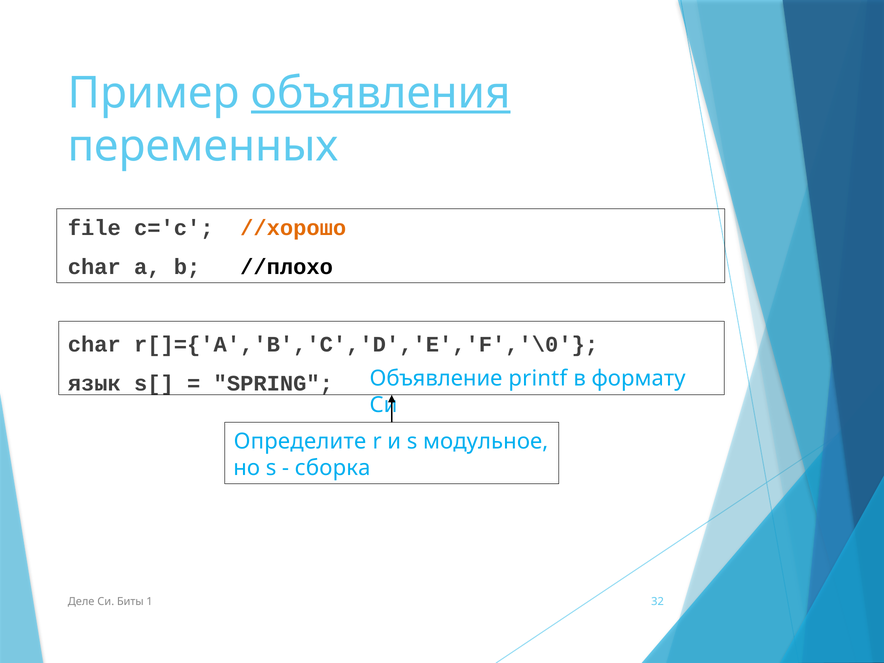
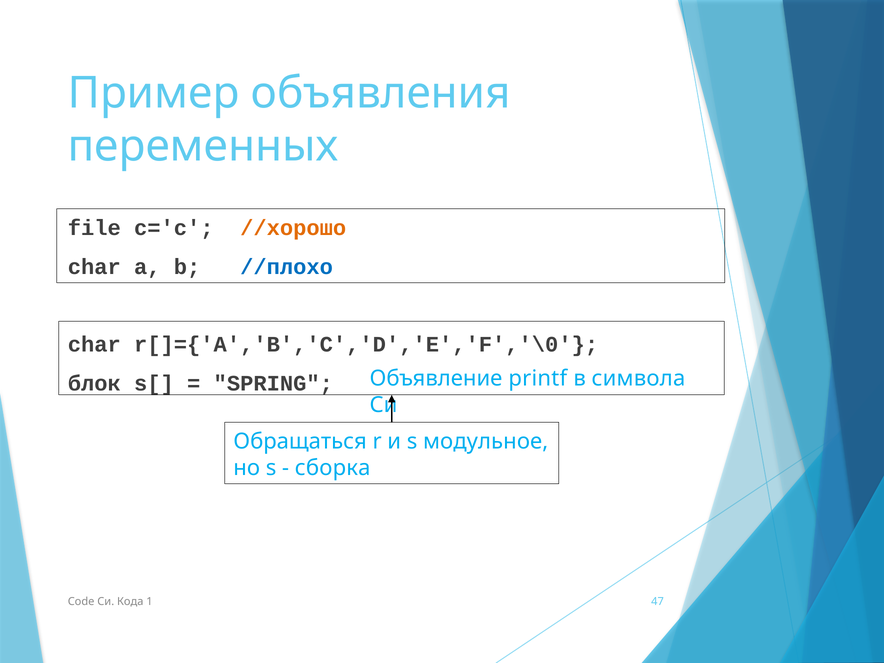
объявления underline: present -> none
//плохо colour: black -> blue
язык: язык -> блок
формату: формату -> символа
Определите: Определите -> Обращаться
Деле: Деле -> Code
Биты: Биты -> Кода
32: 32 -> 47
